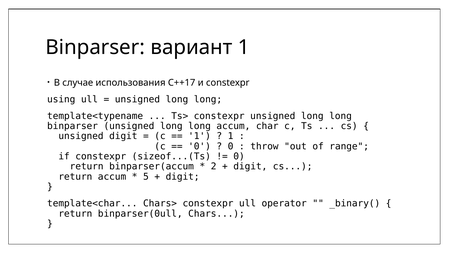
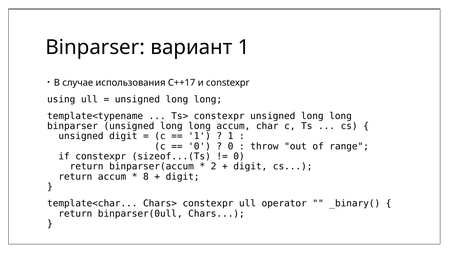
5: 5 -> 8
